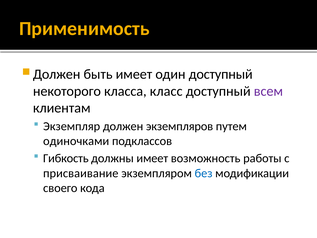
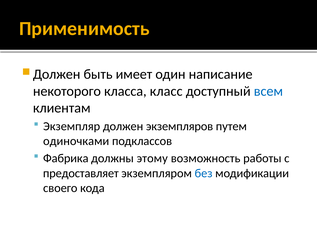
один доступный: доступный -> написание
всем colour: purple -> blue
Гибкость: Гибкость -> Фабрика
должны имеет: имеет -> этому
присваивание: присваивание -> предоставляет
